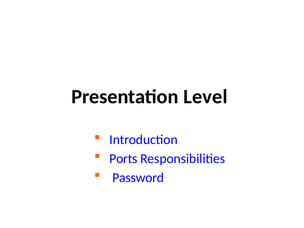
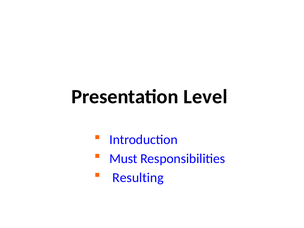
Ports: Ports -> Must
Password: Password -> Resulting
